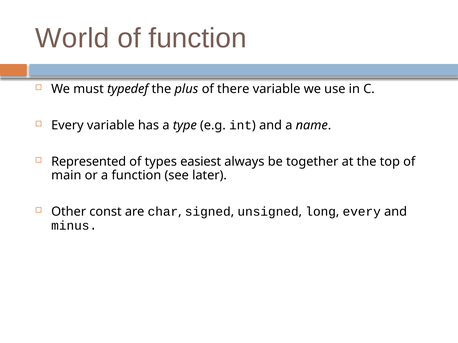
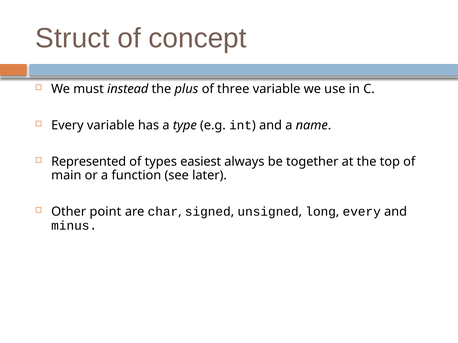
World: World -> Struct
of function: function -> concept
typedef: typedef -> instead
there: there -> three
const: const -> point
